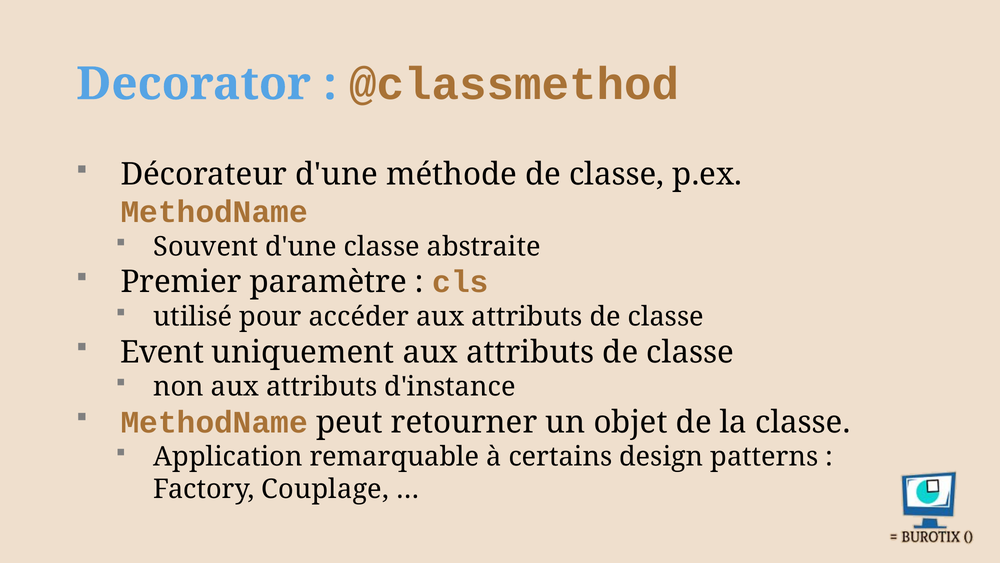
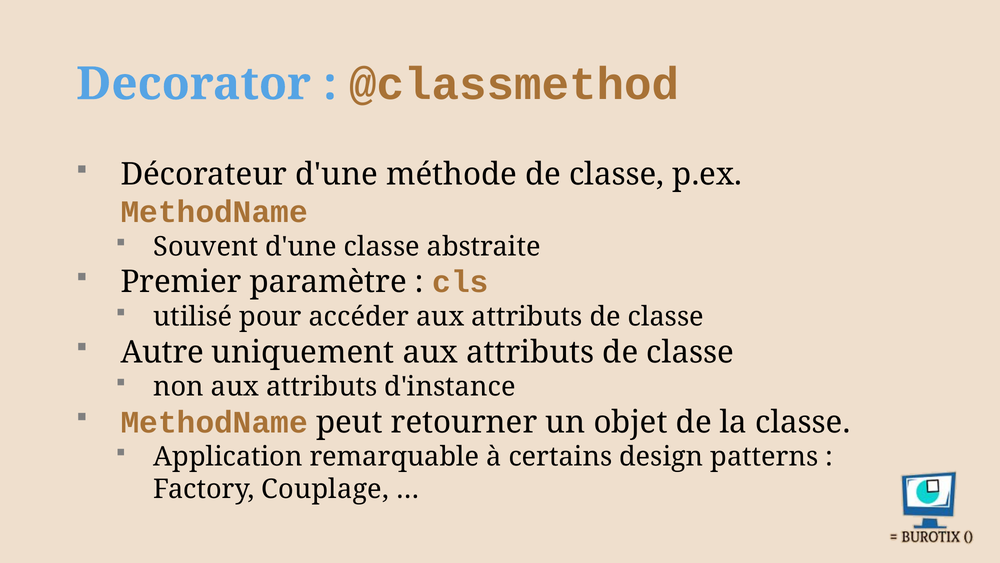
Event: Event -> Autre
